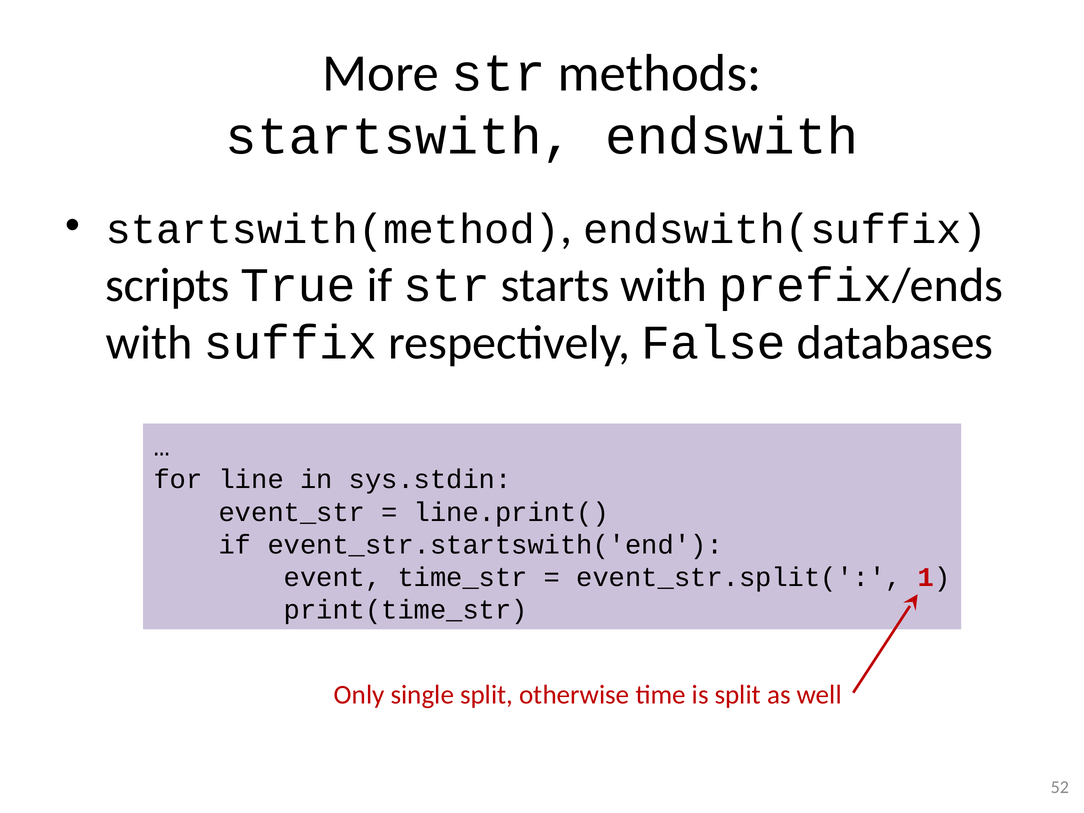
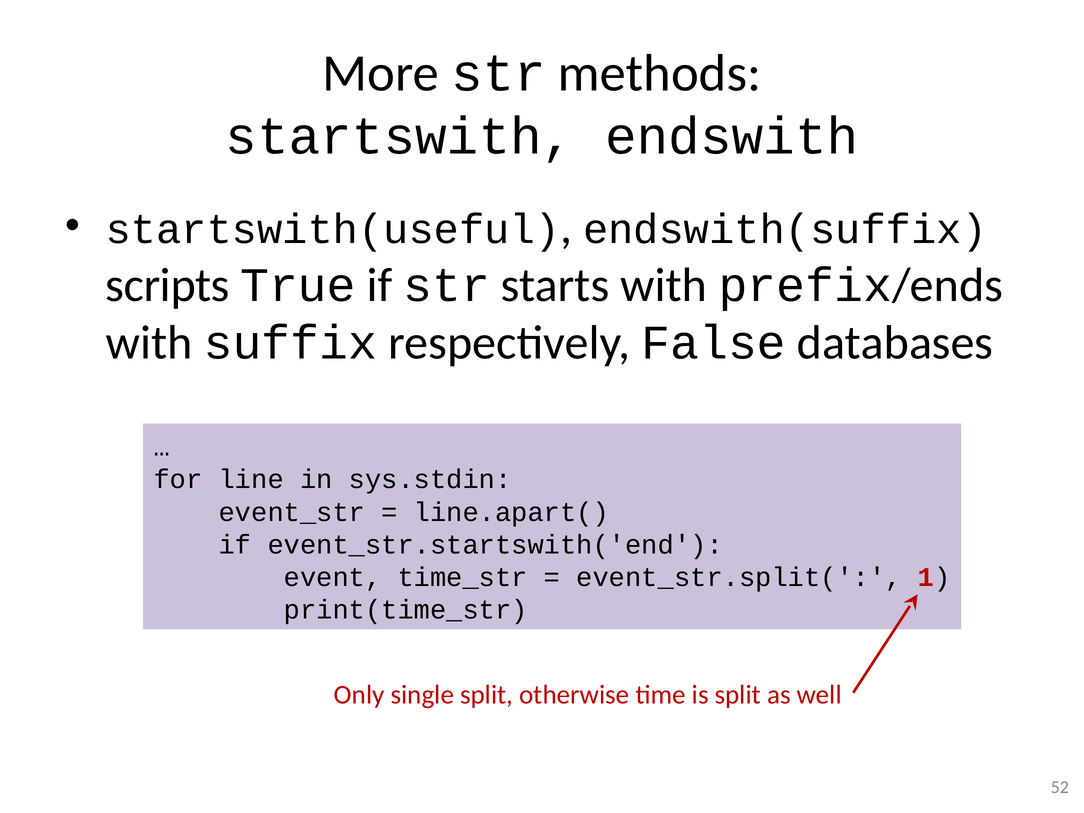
startswith(method: startswith(method -> startswith(useful
line.print(: line.print( -> line.apart(
